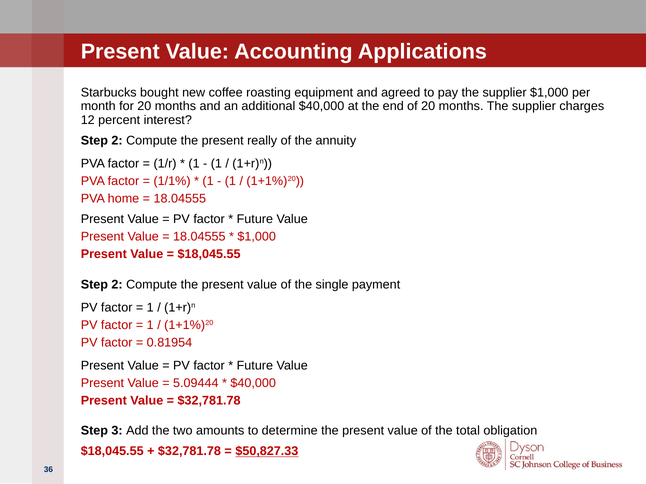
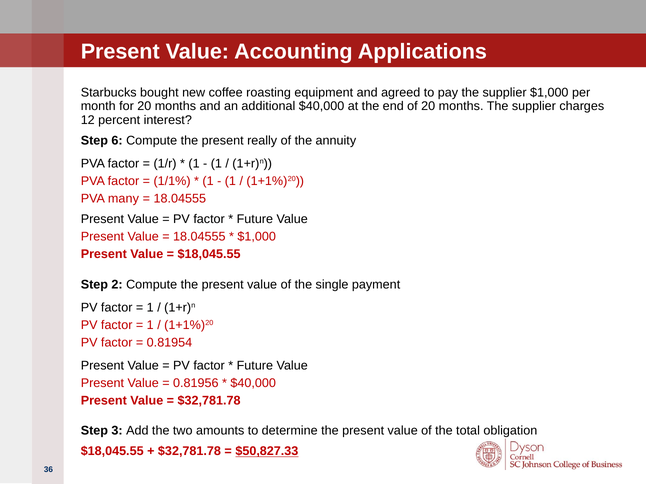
2 at (117, 141): 2 -> 6
home: home -> many
5.09444: 5.09444 -> 0.81956
